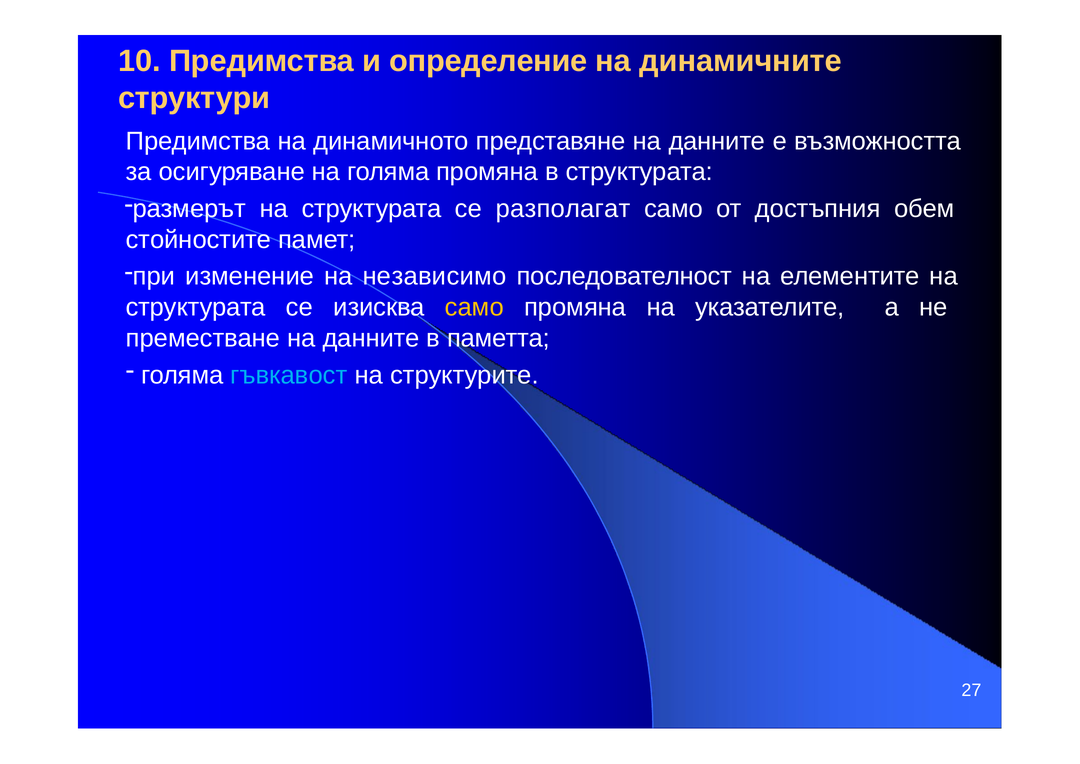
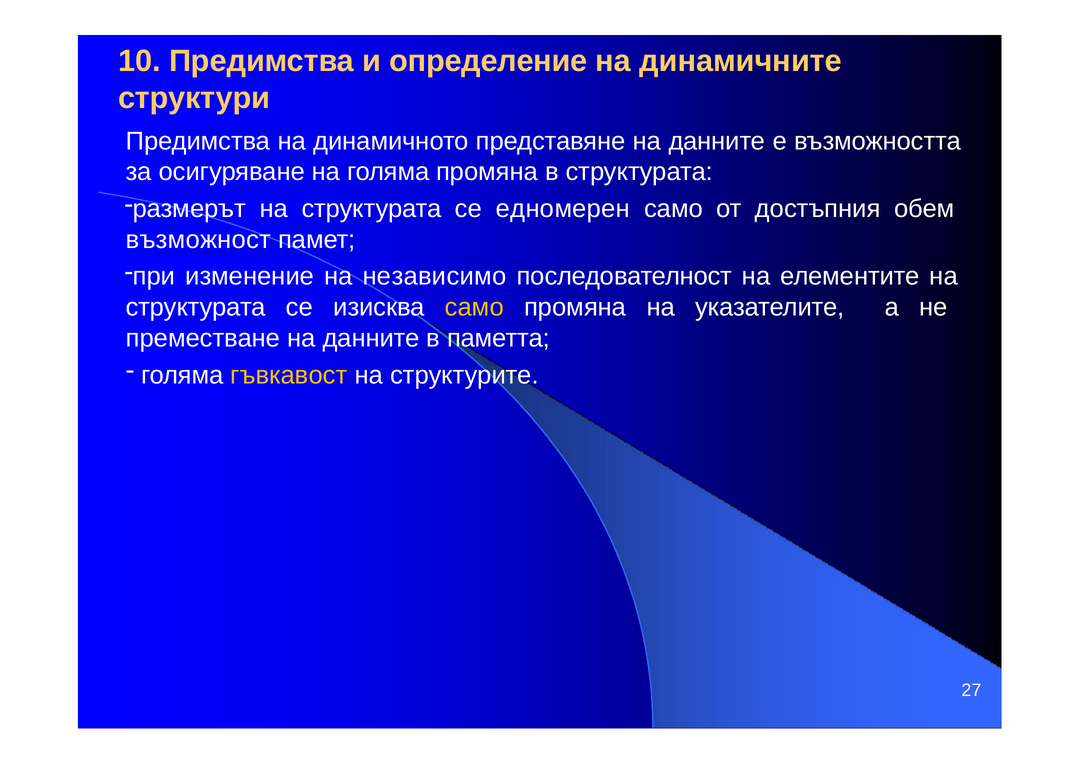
разполагат: разполагат -> едномерен
стойностите: стойностите -> възможност
гъвкавост colour: light blue -> yellow
